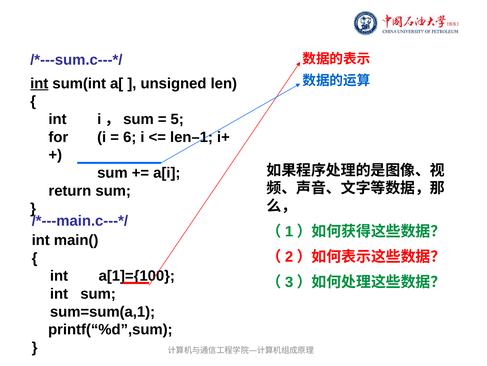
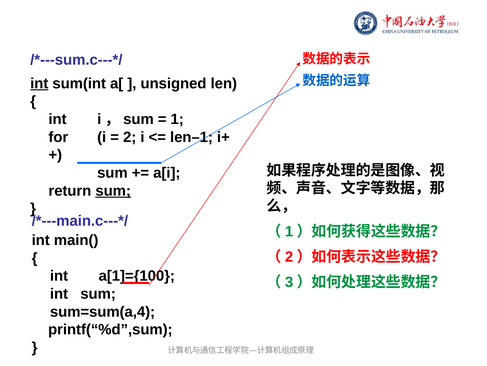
5: 5 -> 1
6: 6 -> 2
sum at (113, 190) underline: none -> present
sum=sum(a,1: sum=sum(a,1 -> sum=sum(a,4
